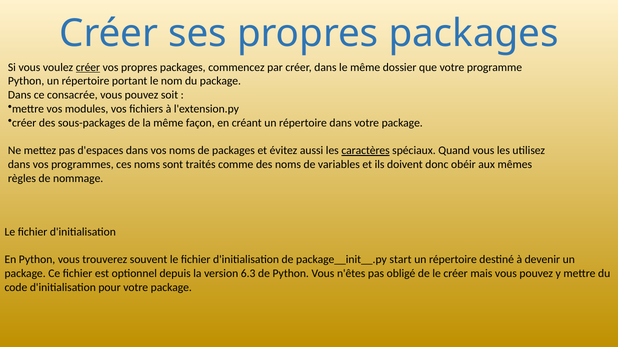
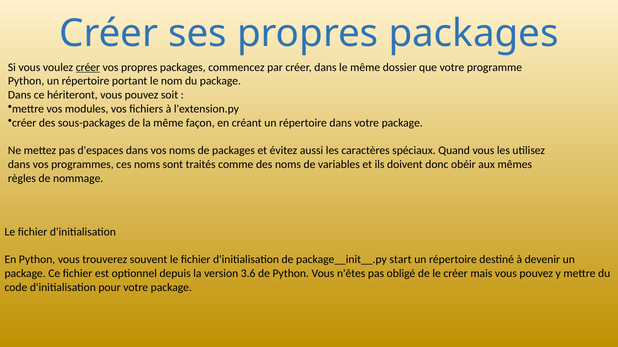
consacrée: consacrée -> hériteront
caractères underline: present -> none
6.3: 6.3 -> 3.6
